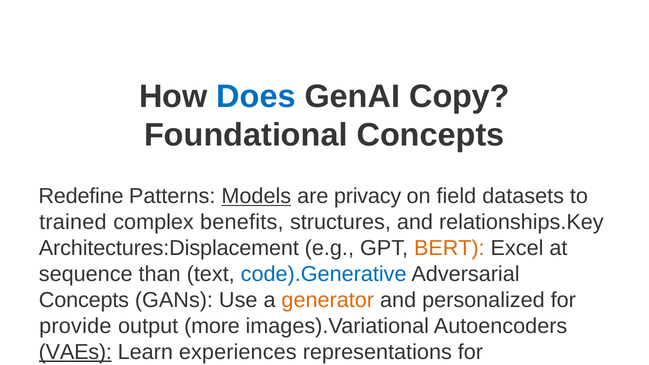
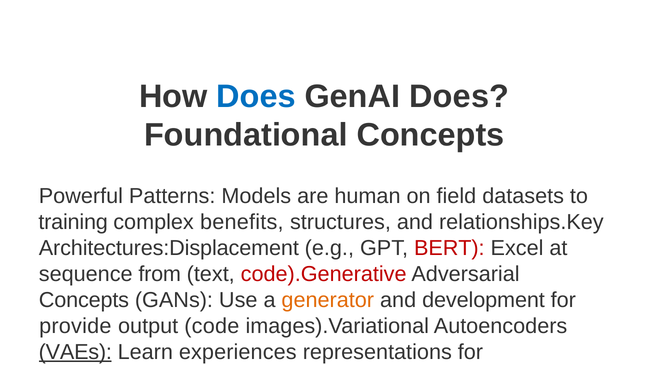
GenAI Copy: Copy -> Does
Redefine: Redefine -> Powerful
Models at (256, 196) underline: present -> none
privacy: privacy -> human
trained: trained -> training
BERT colour: orange -> red
than: than -> from
code).Generative colour: blue -> red
personalized: personalized -> development
more: more -> code
